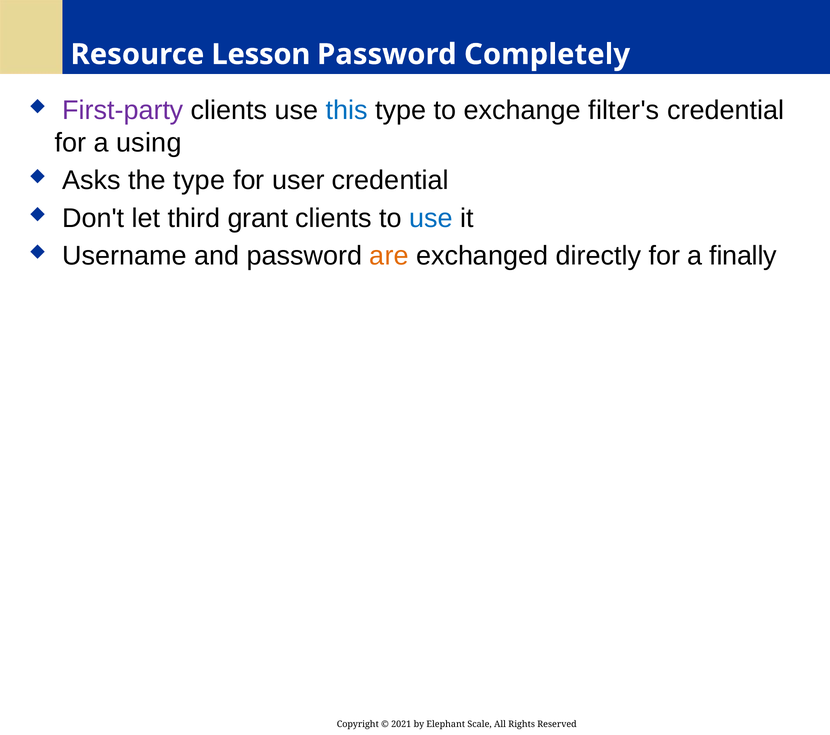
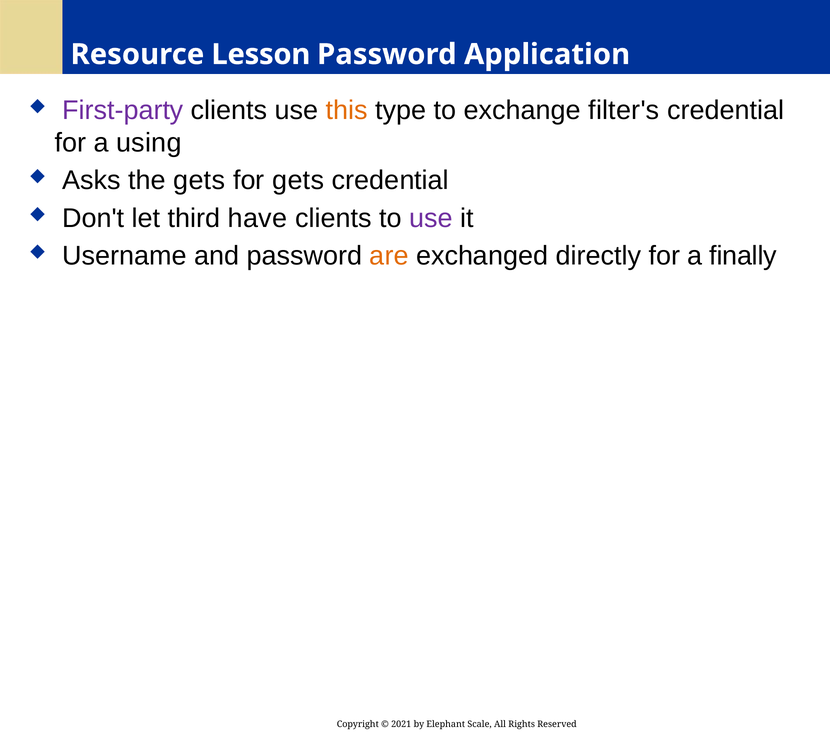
Completely: Completely -> Application
this colour: blue -> orange
the type: type -> gets
for user: user -> gets
grant: grant -> have
use at (431, 218) colour: blue -> purple
